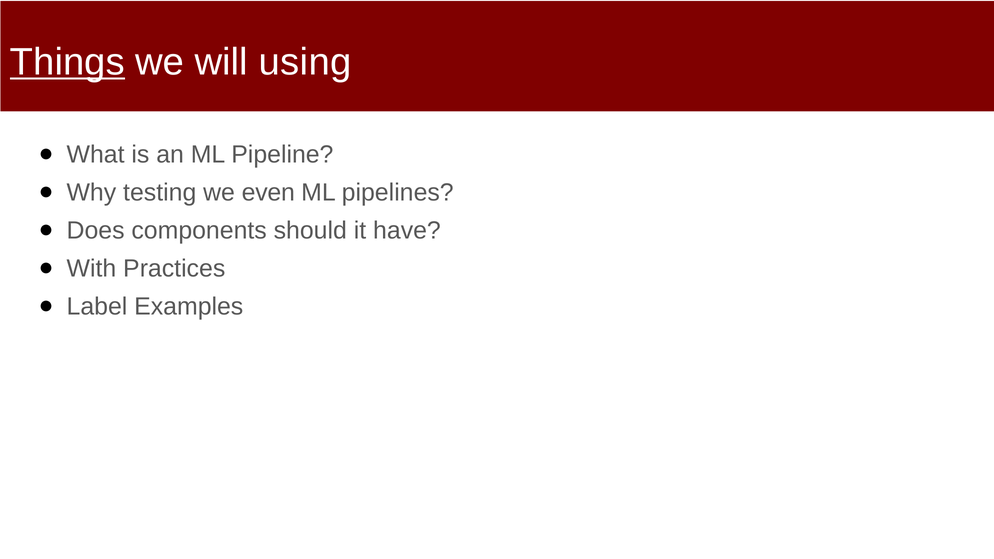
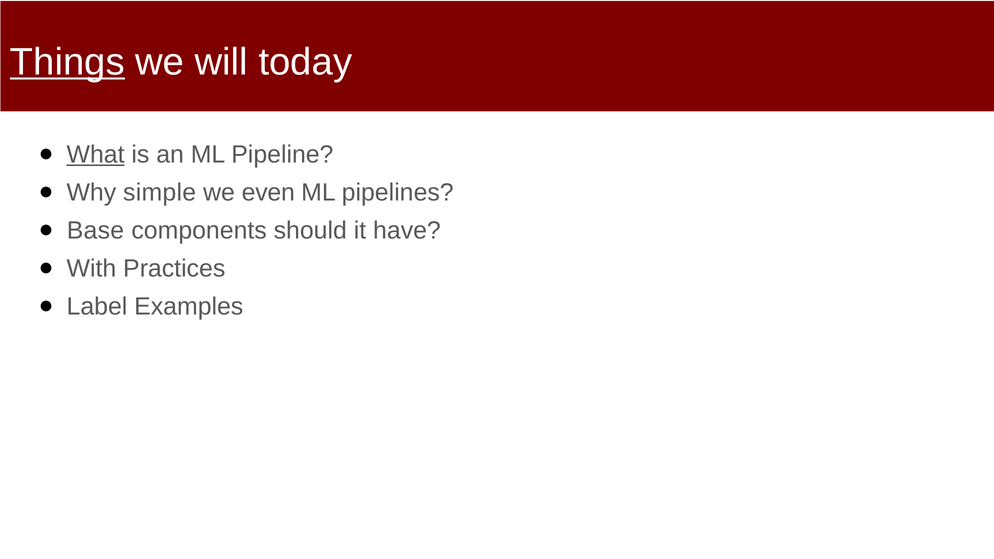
using: using -> today
What underline: none -> present
testing: testing -> simple
Does: Does -> Base
